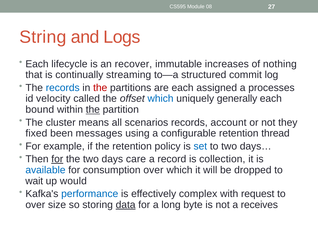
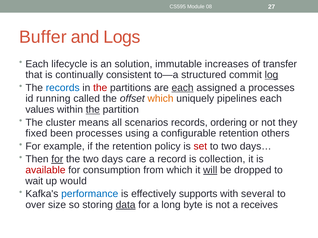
String: String -> Buffer
recover: recover -> solution
nothing: nothing -> transfer
streaming: streaming -> consistent
log underline: none -> present
each at (183, 88) underline: none -> present
velocity: velocity -> running
which at (161, 99) colour: blue -> orange
generally: generally -> pipelines
bound: bound -> values
account: account -> ordering
been messages: messages -> processes
thread: thread -> others
set colour: blue -> red
available colour: blue -> red
consumption over: over -> from
will underline: none -> present
complex: complex -> supports
request: request -> several
